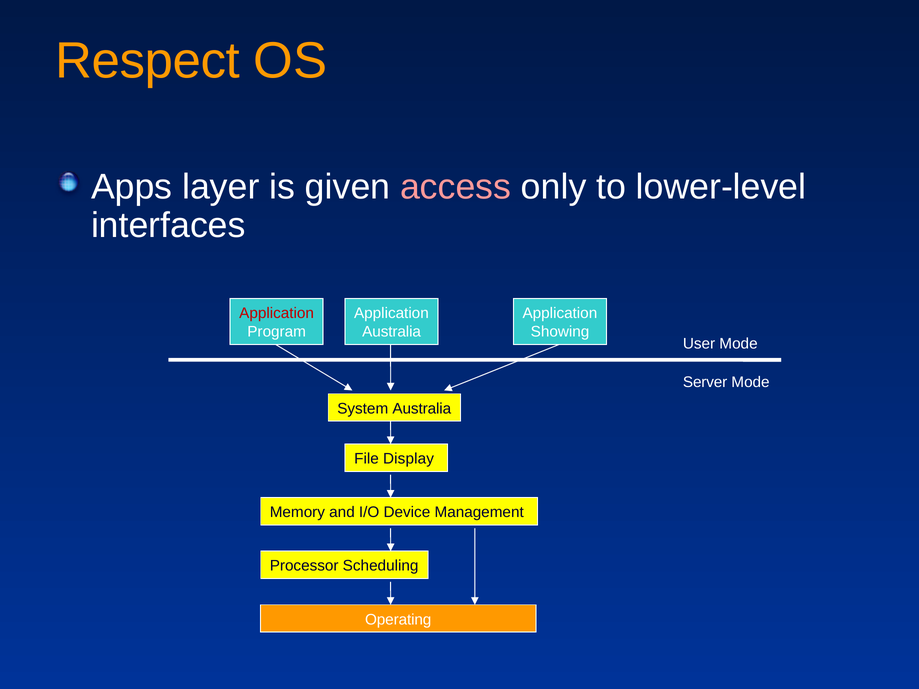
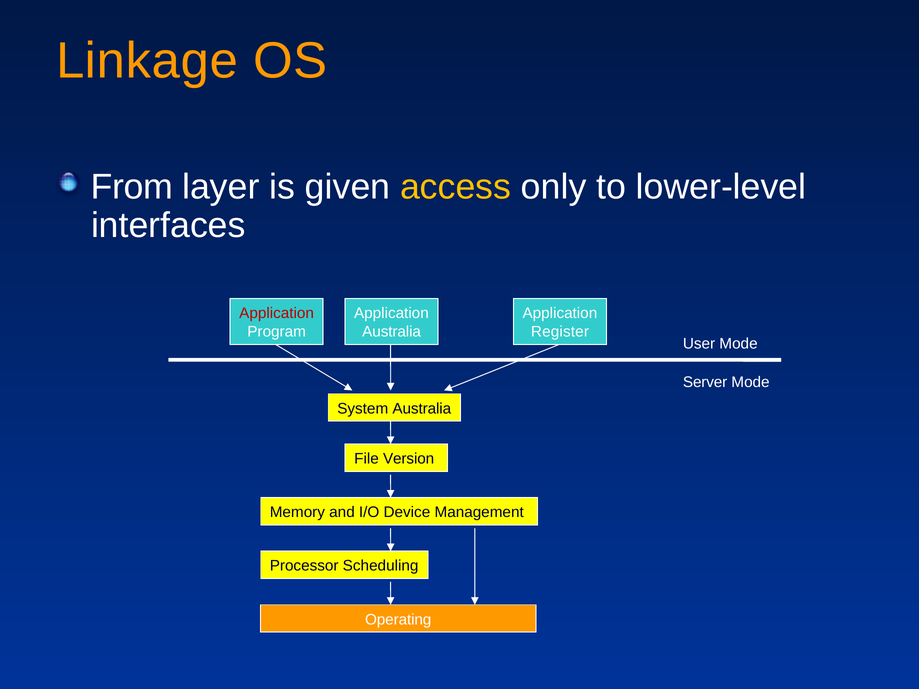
Respect: Respect -> Linkage
Apps: Apps -> From
access colour: pink -> yellow
Showing: Showing -> Register
Display: Display -> Version
